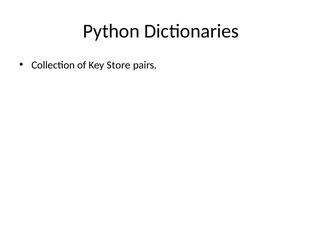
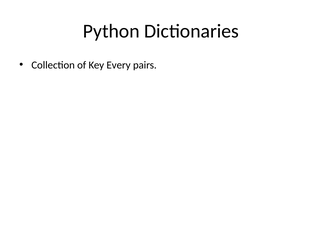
Store: Store -> Every
